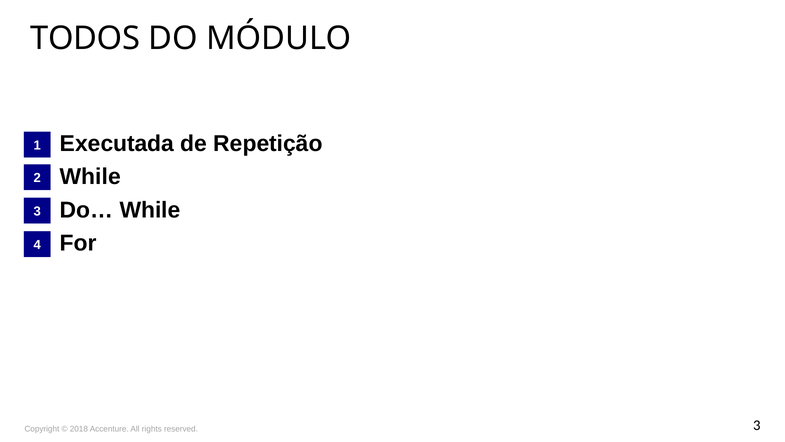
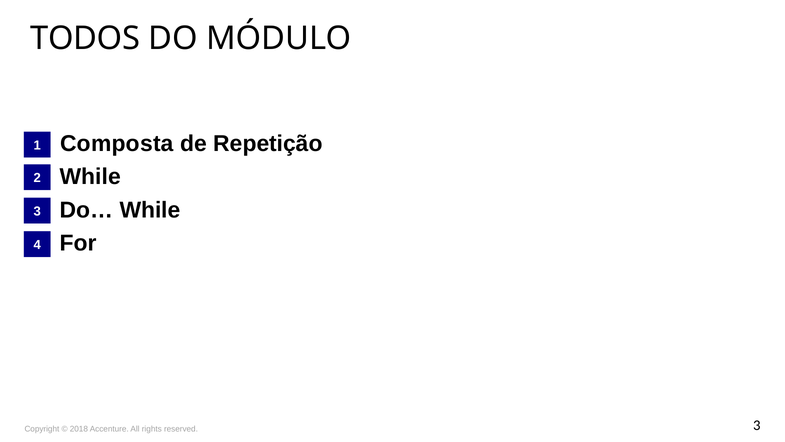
Executada: Executada -> Composta
